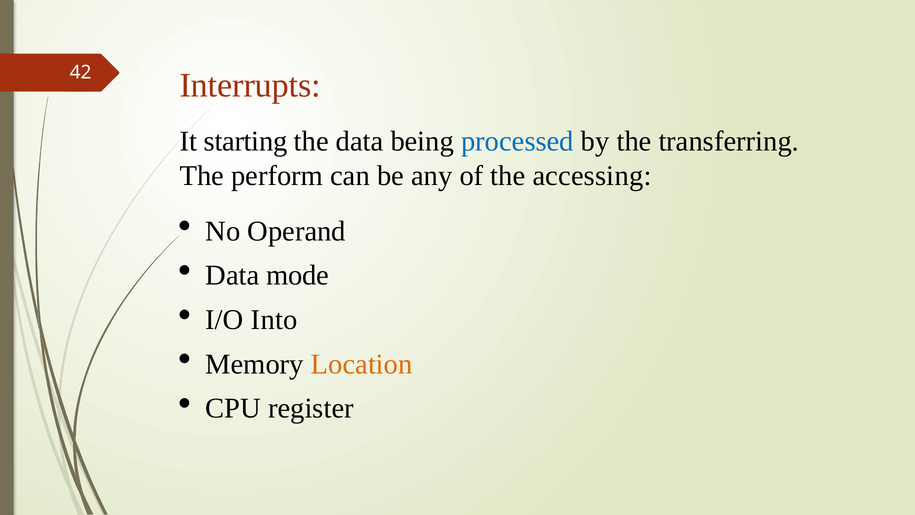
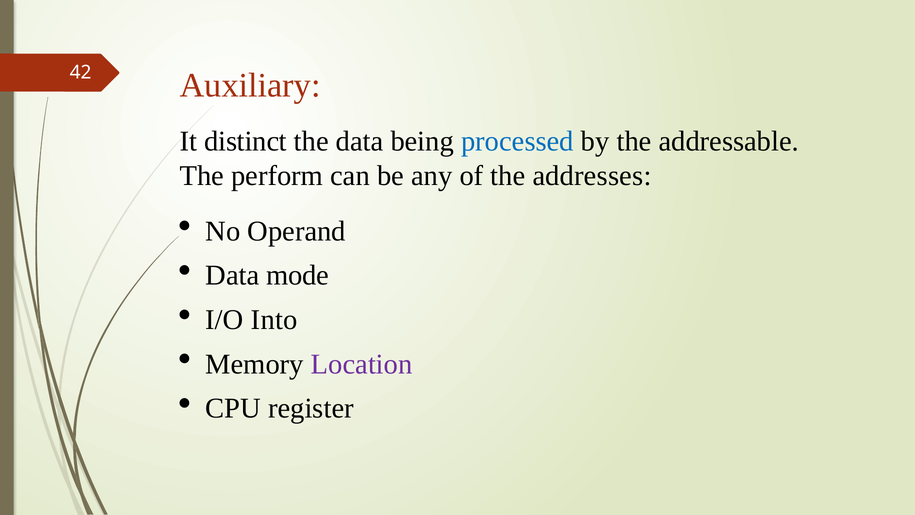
Interrupts: Interrupts -> Auxiliary
starting: starting -> distinct
transferring: transferring -> addressable
accessing: accessing -> addresses
Location colour: orange -> purple
